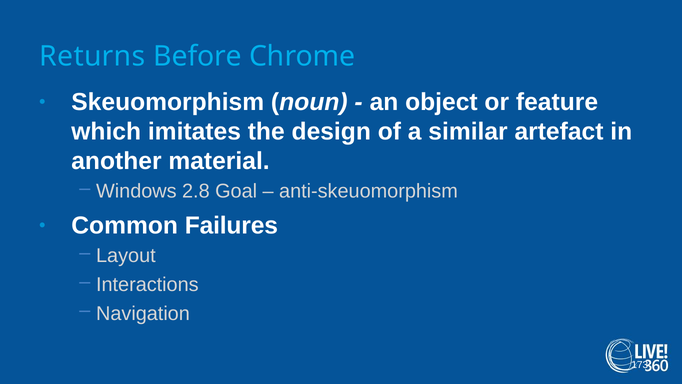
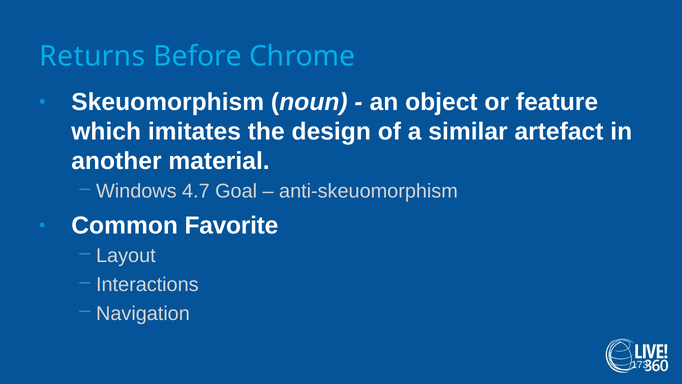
2.8: 2.8 -> 4.7
Failures: Failures -> Favorite
